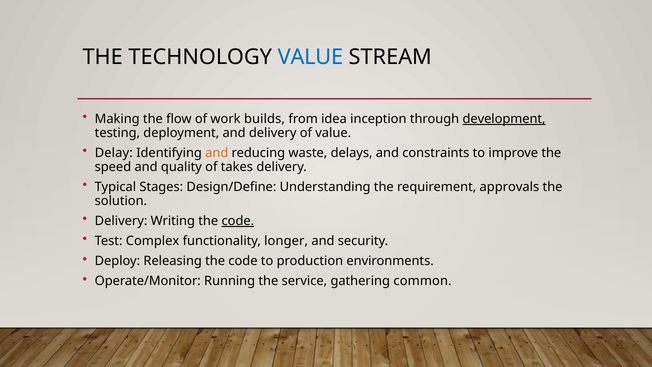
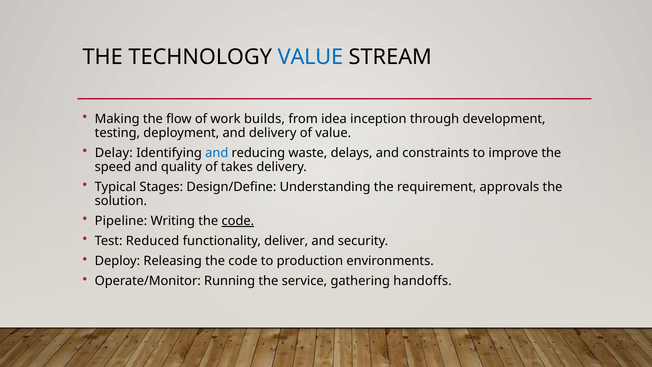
development underline: present -> none
and at (217, 153) colour: orange -> blue
Delivery at (121, 221): Delivery -> Pipeline
Complex: Complex -> Reduced
longer: longer -> deliver
common: common -> handoffs
